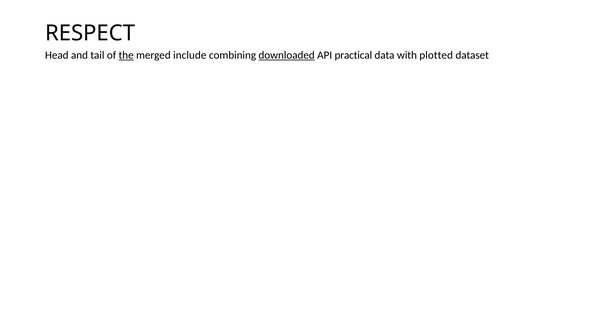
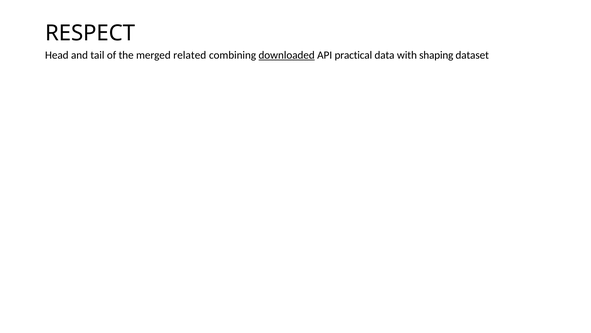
the underline: present -> none
include: include -> related
plotted: plotted -> shaping
